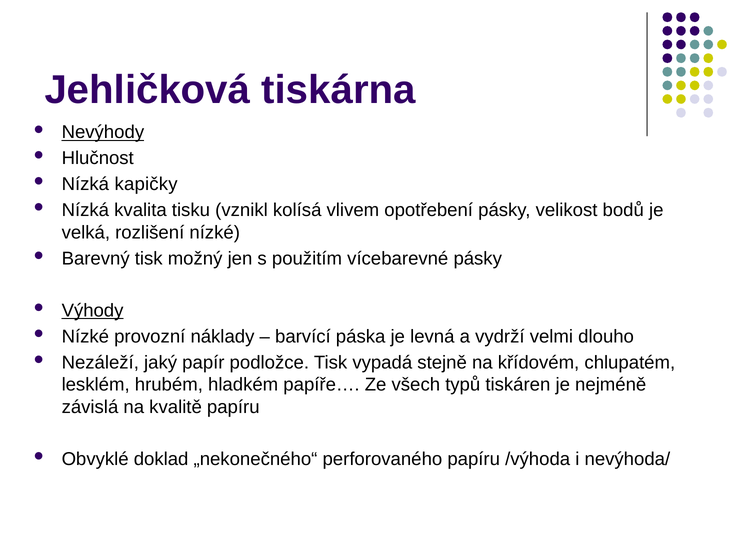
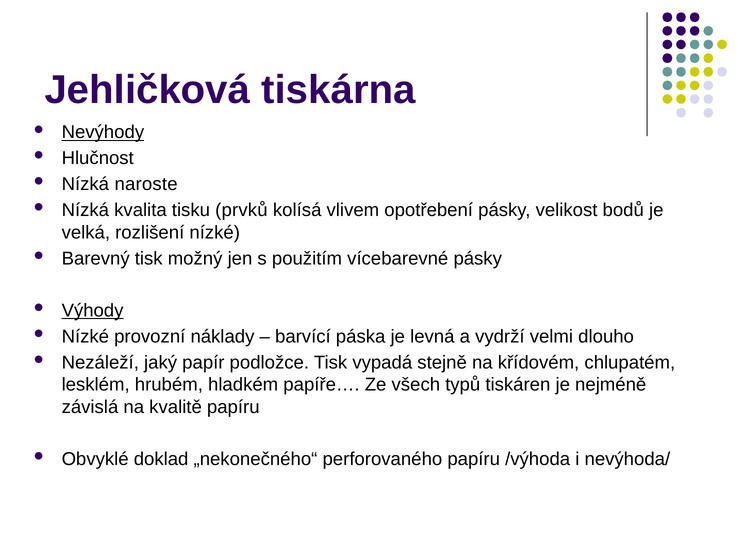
kapičky: kapičky -> naroste
vznikl: vznikl -> prvků
